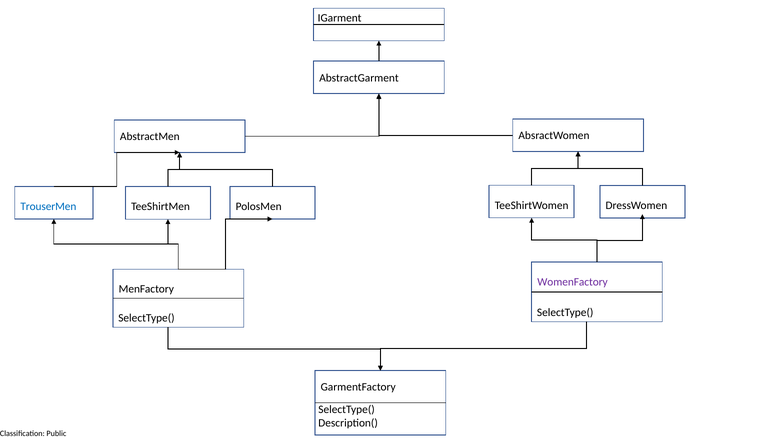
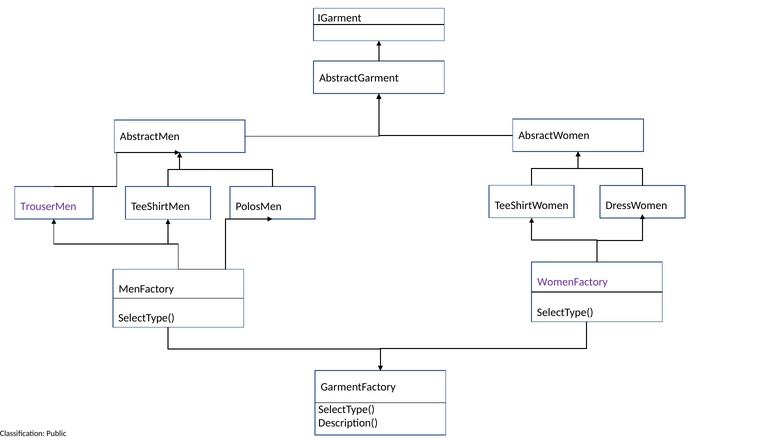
TrouserMen colour: blue -> purple
